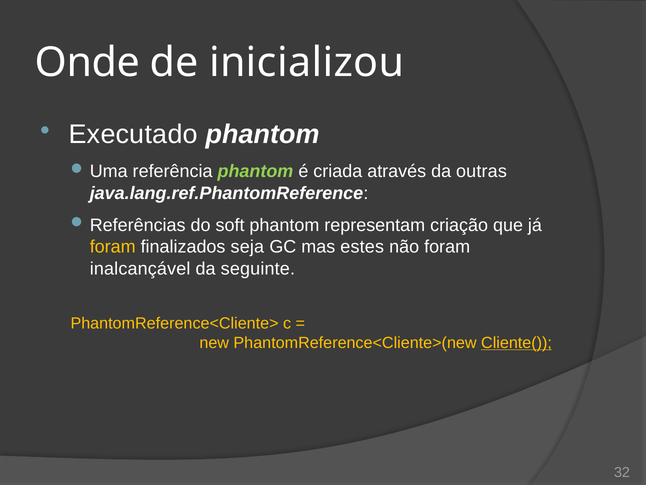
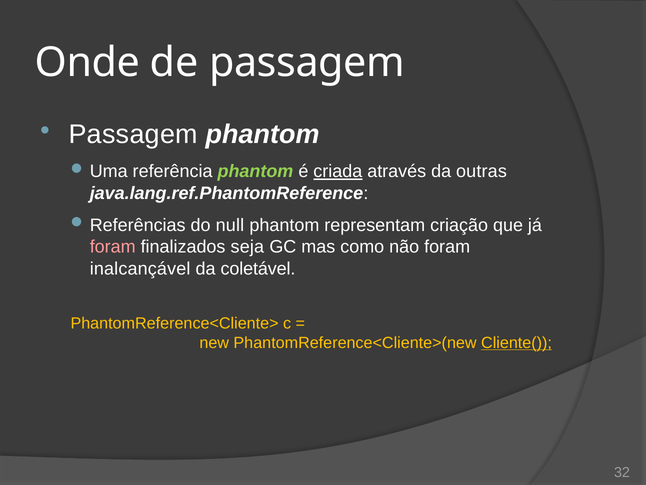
de inicializou: inicializou -> passagem
Executado at (133, 134): Executado -> Passagem
criada underline: none -> present
soft: soft -> null
foram at (113, 247) colour: yellow -> pink
estes: estes -> como
seguinte: seguinte -> coletável
